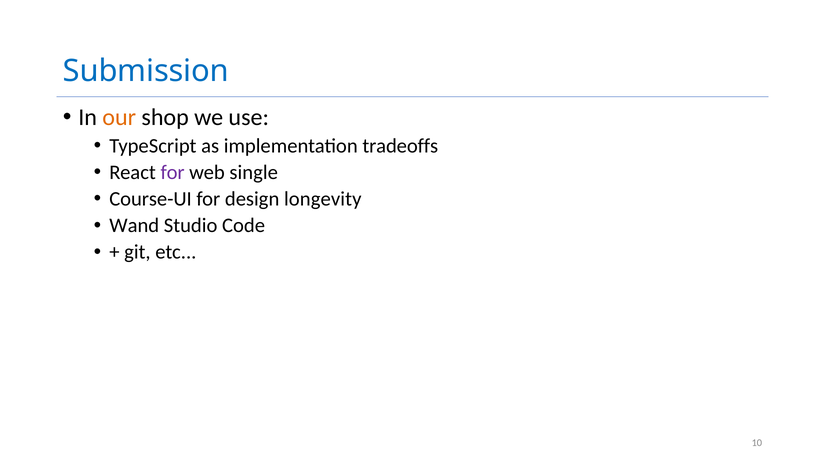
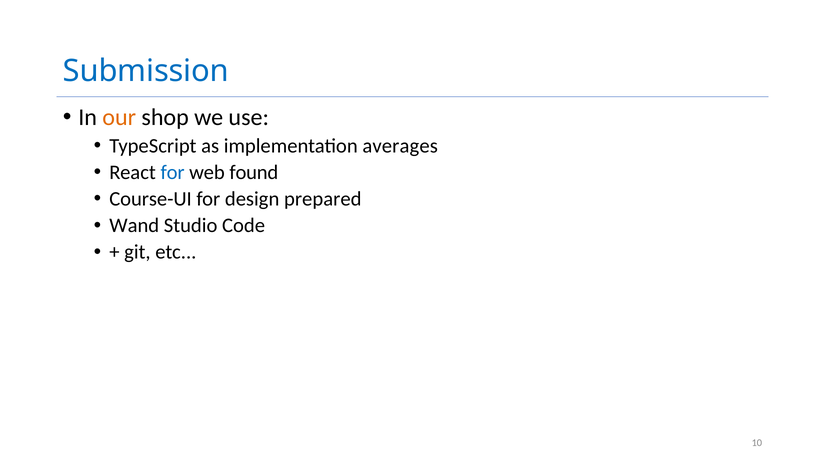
tradeoffs: tradeoffs -> averages
for at (173, 172) colour: purple -> blue
single: single -> found
longevity: longevity -> prepared
